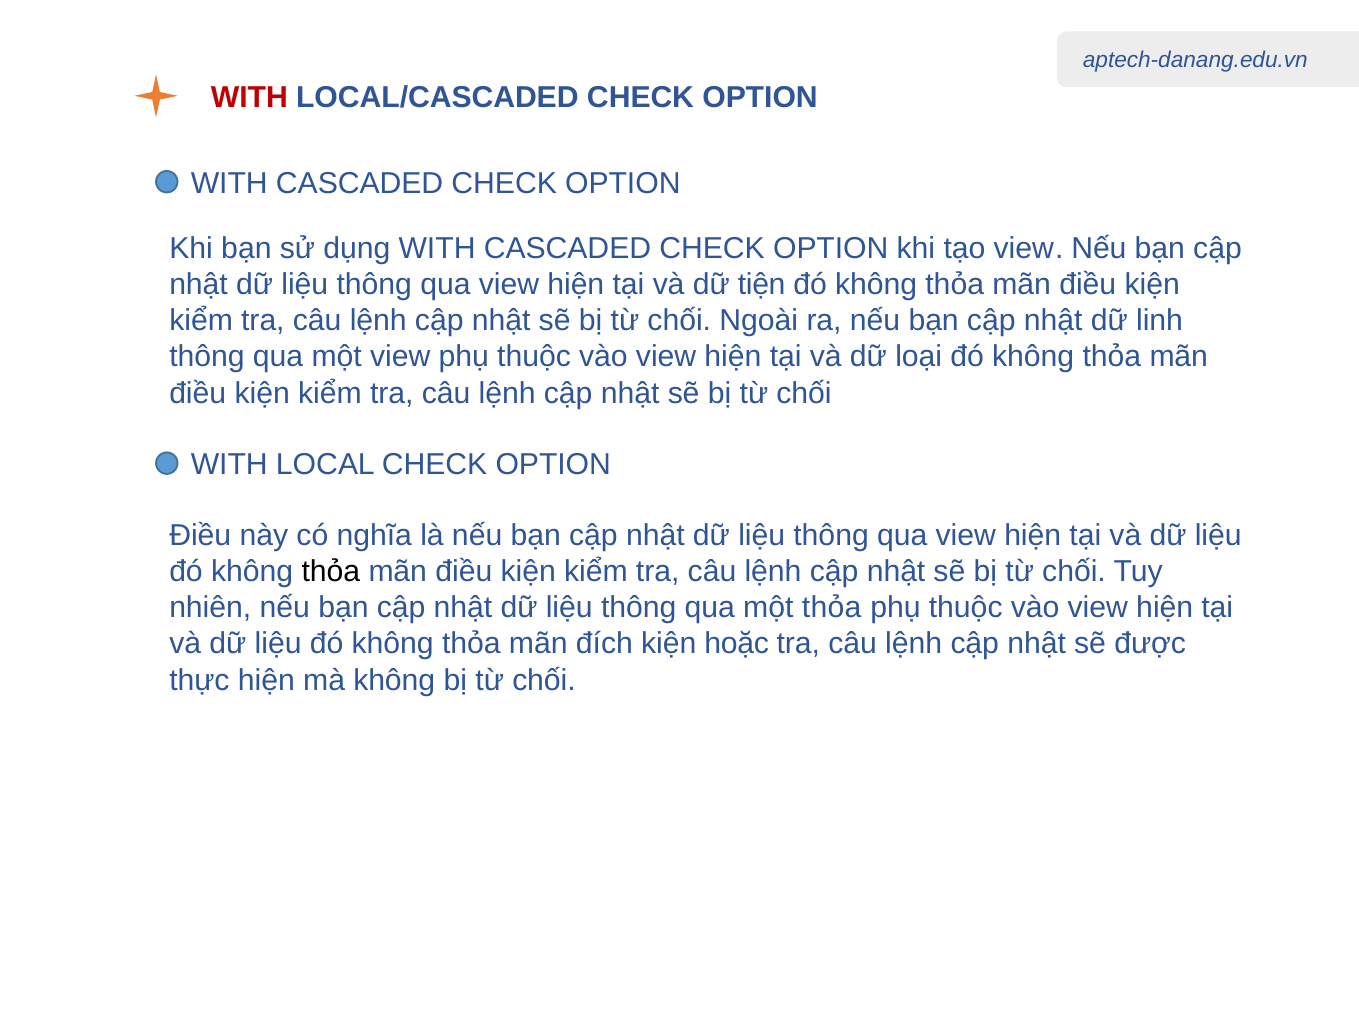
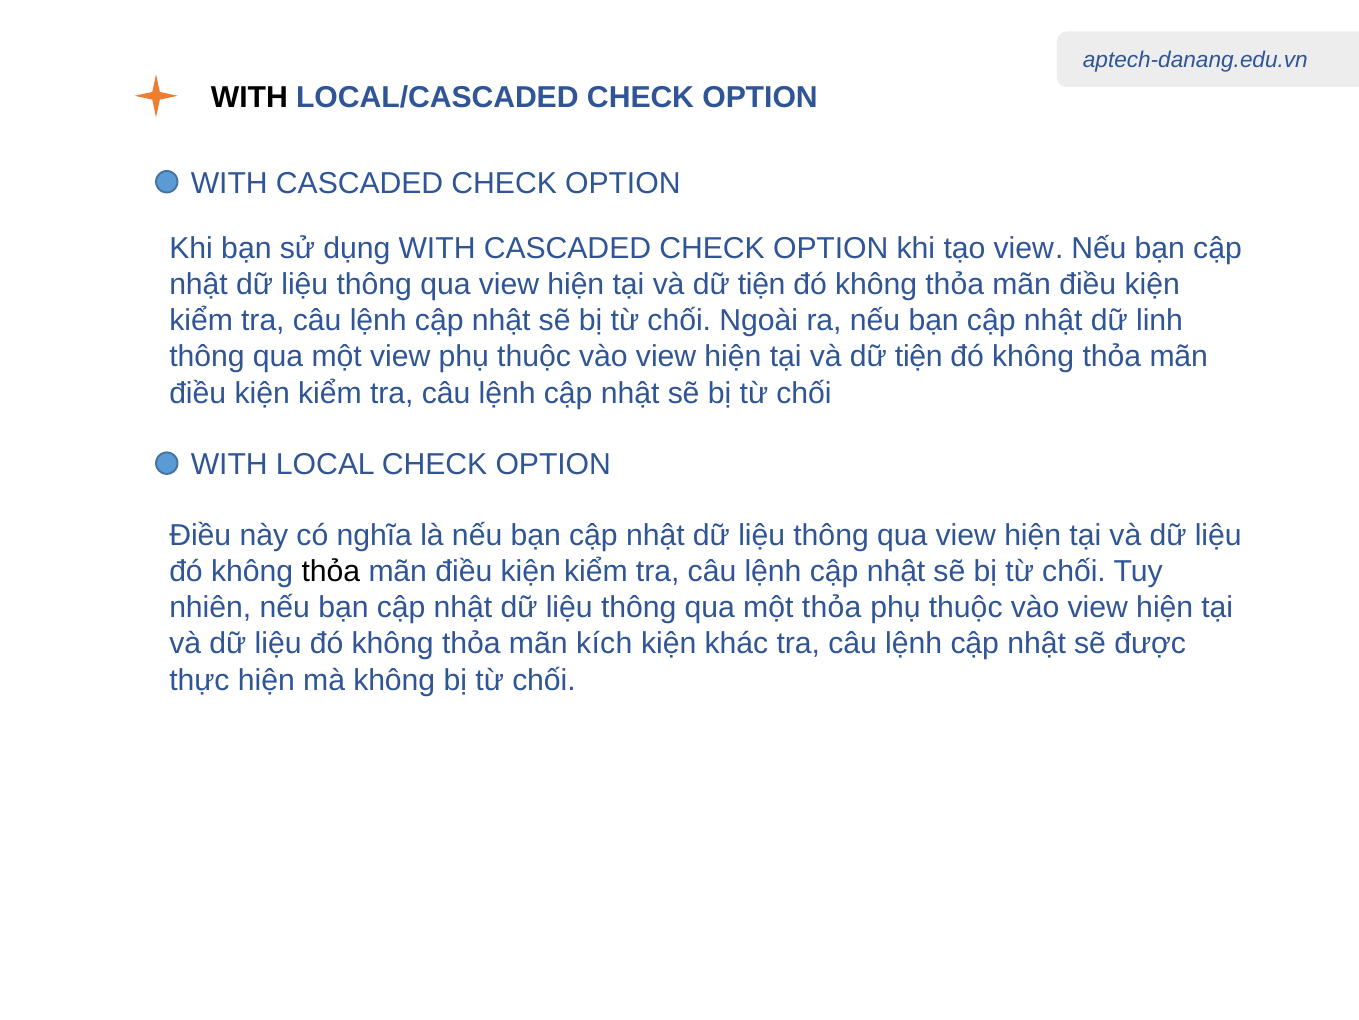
WITH at (249, 97) colour: red -> black
loại at (919, 357): loại -> tiện
đích: đích -> kích
hoặc: hoặc -> khác
